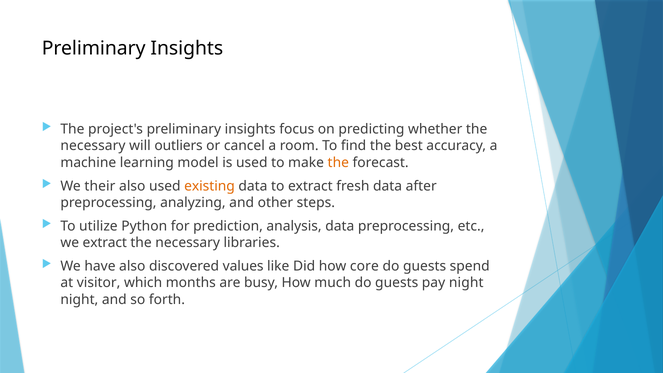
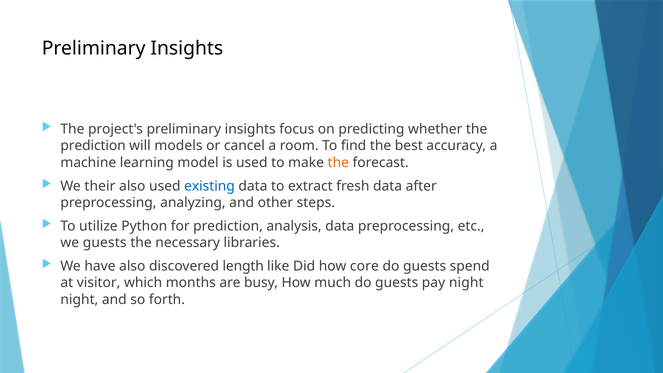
necessary at (93, 146): necessary -> prediction
outliers: outliers -> models
existing colour: orange -> blue
we extract: extract -> guests
values: values -> length
